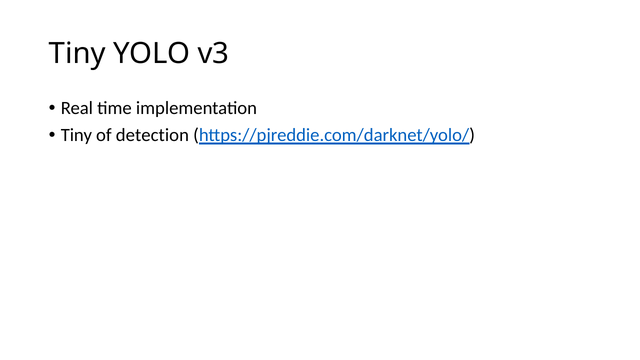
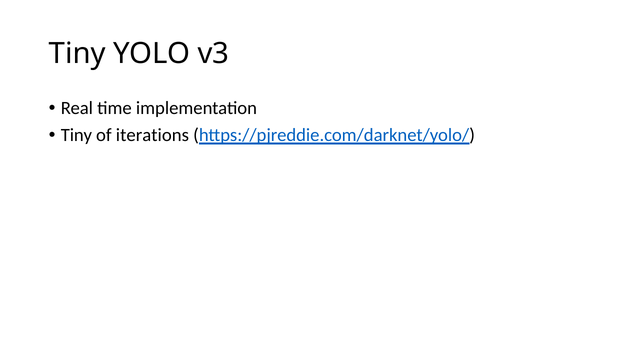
detection: detection -> iterations
